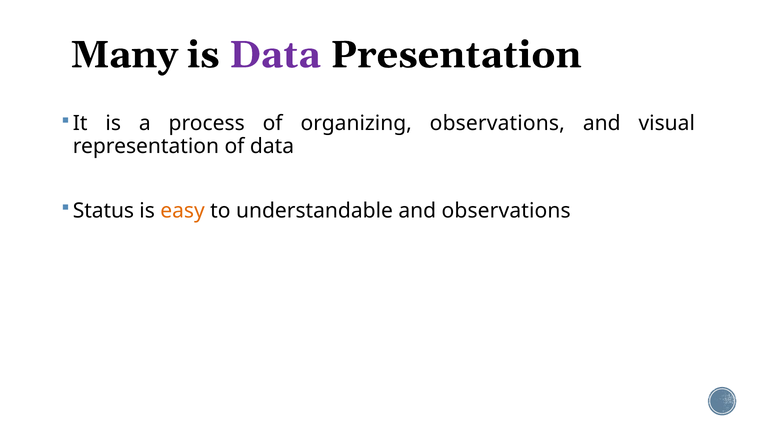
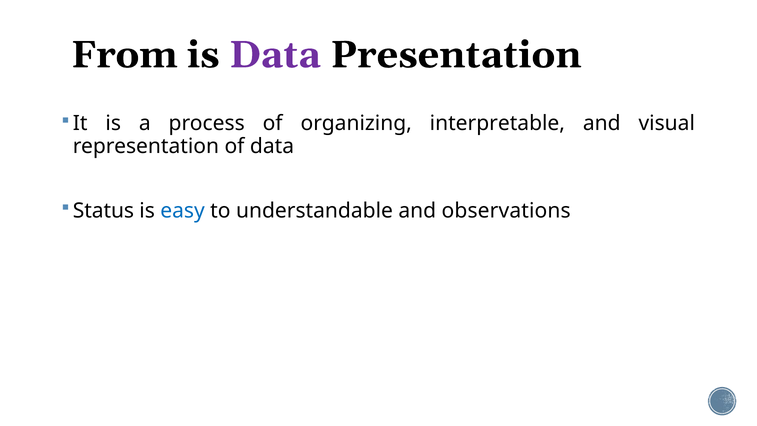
Many: Many -> From
organizing observations: observations -> interpretable
easy colour: orange -> blue
